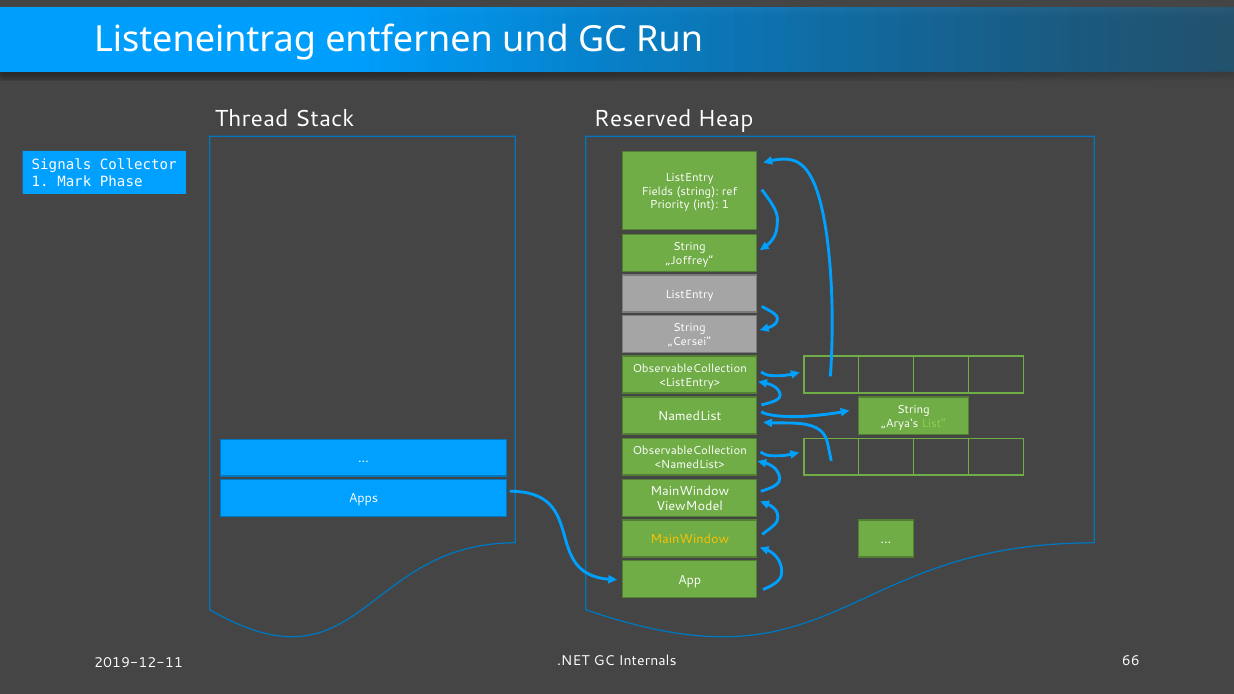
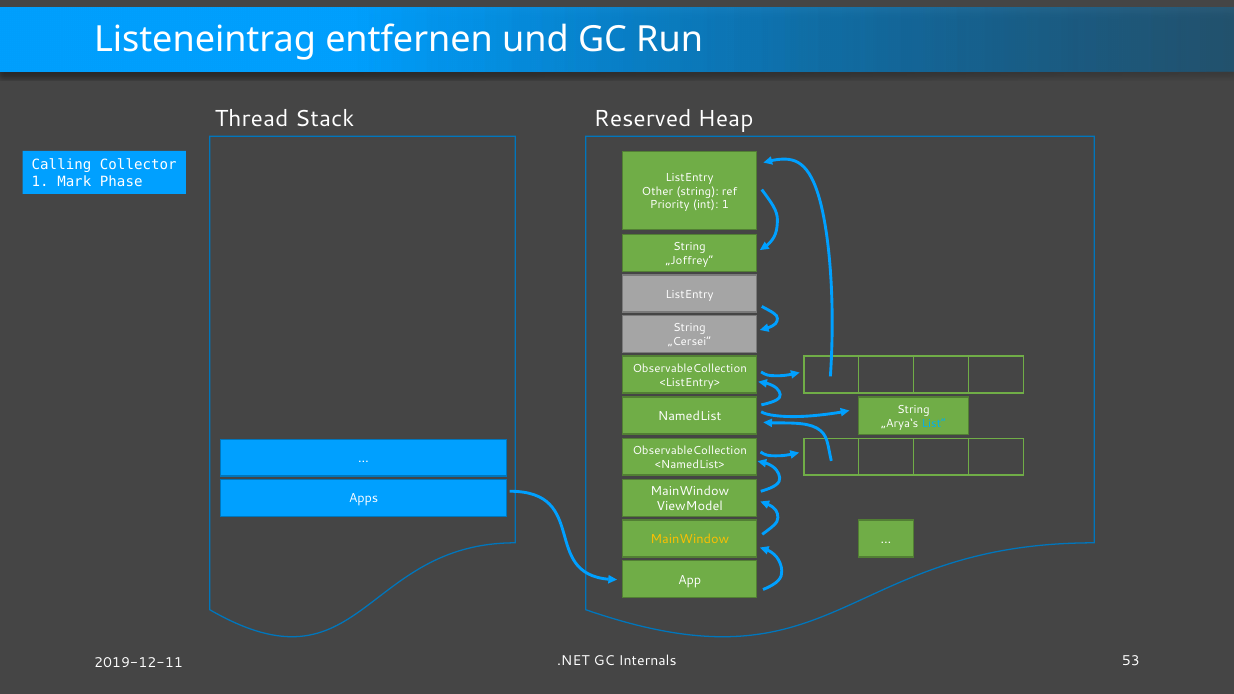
Signals: Signals -> Calling
Fields: Fields -> Other
List“ colour: light green -> light blue
66: 66 -> 53
